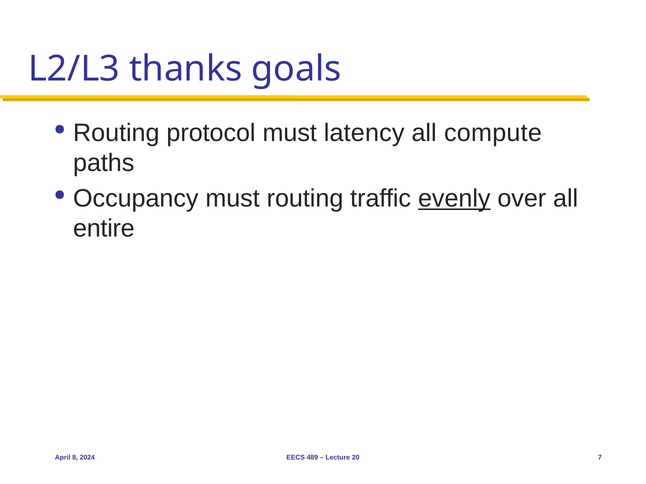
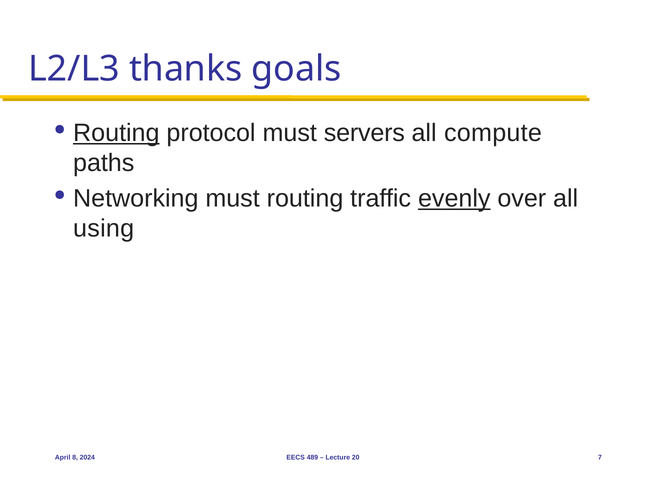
Routing at (116, 133) underline: none -> present
latency: latency -> servers
Occupancy: Occupancy -> Networking
entire: entire -> using
